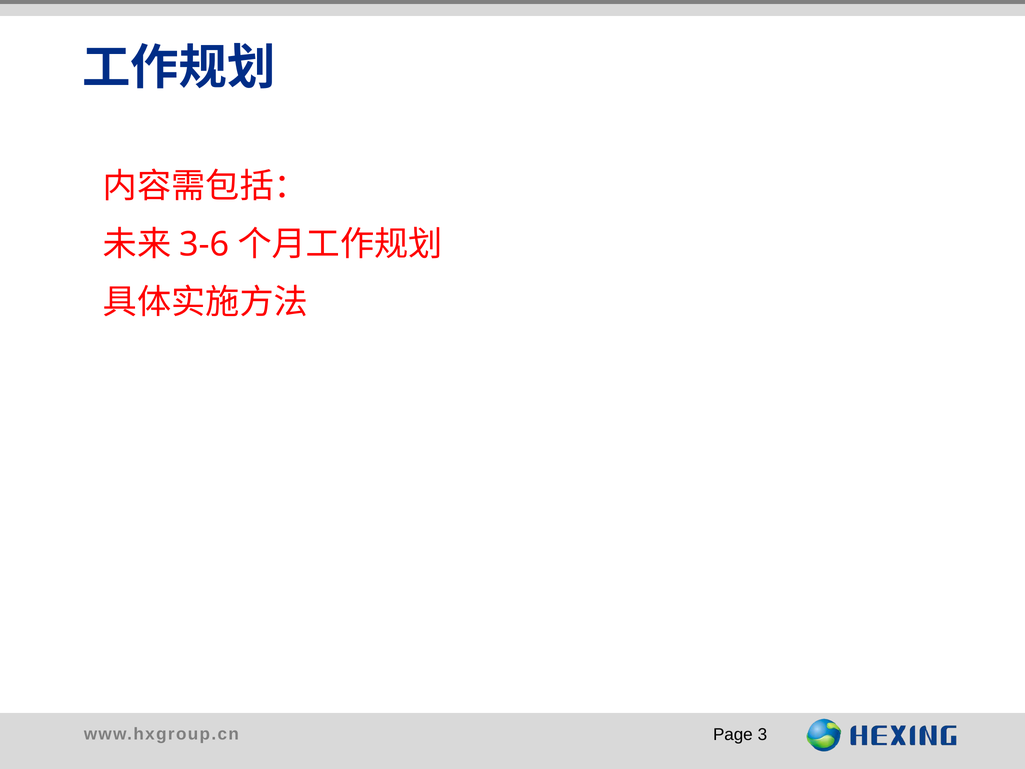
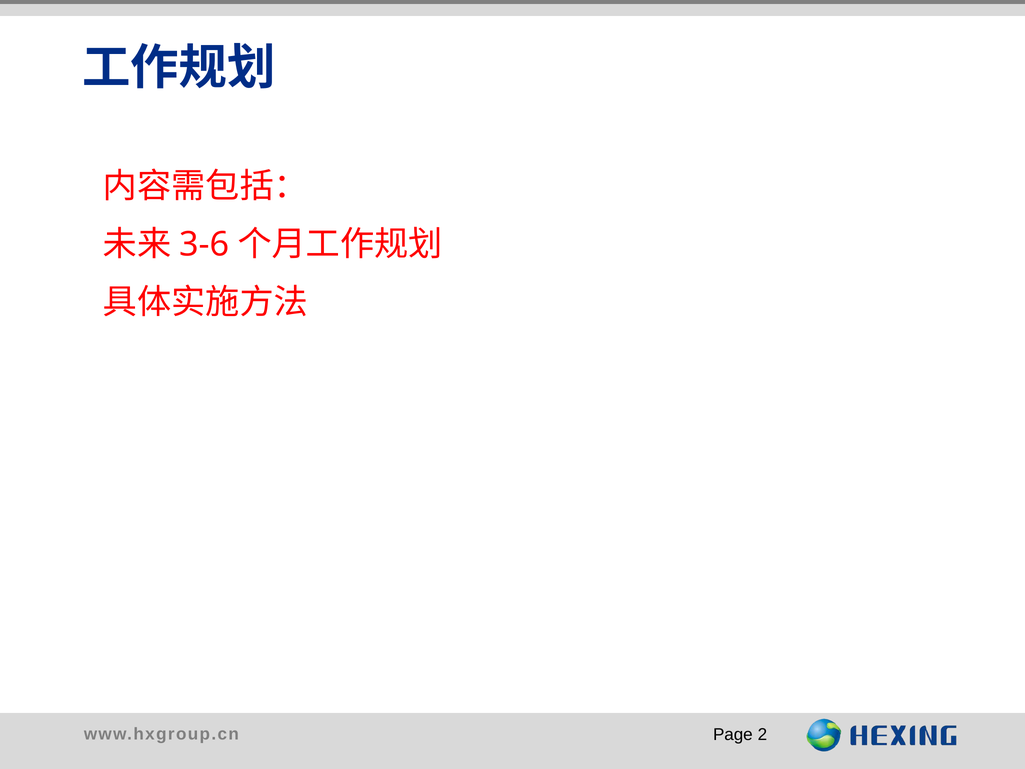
3: 3 -> 2
